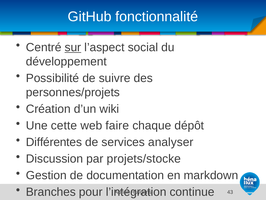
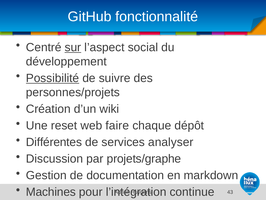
Possibilité underline: none -> present
cette: cette -> reset
projets/stocke: projets/stocke -> projets/graphe
Branches: Branches -> Machines
